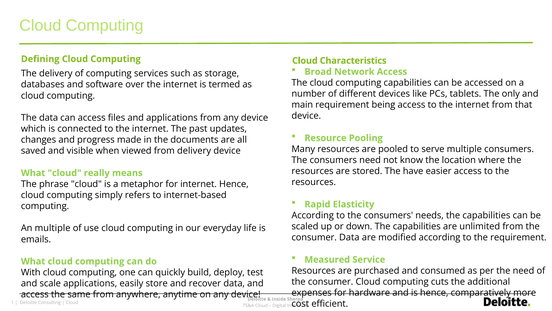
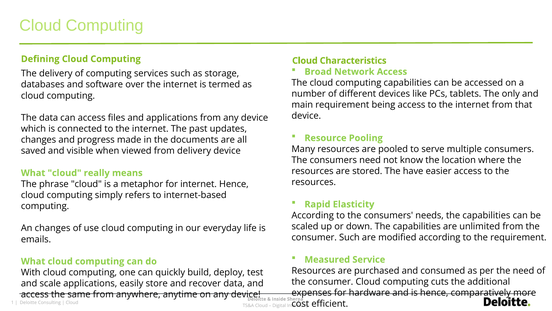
An multiple: multiple -> changes
consumer Data: Data -> Such
